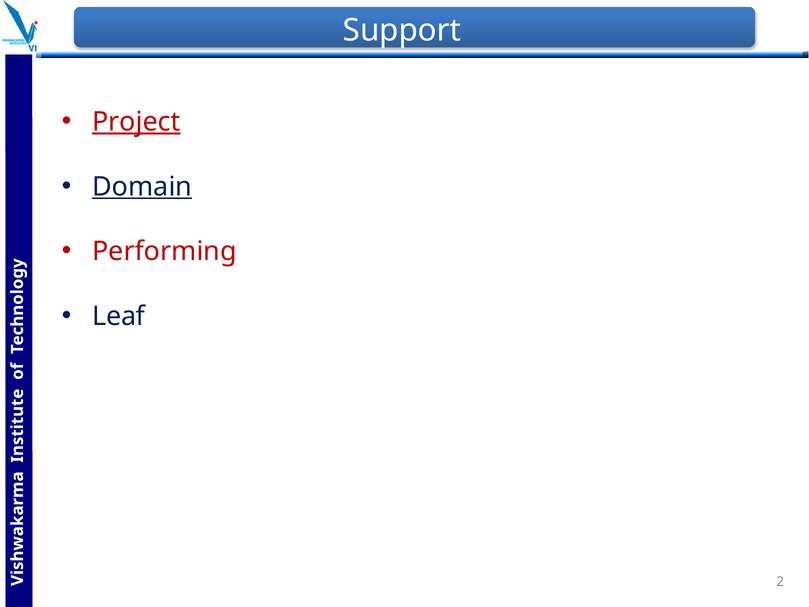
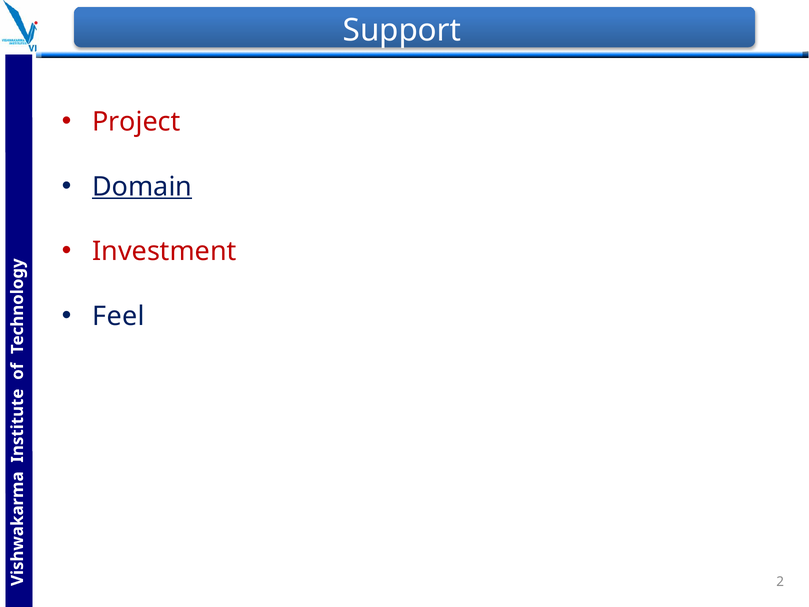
Project underline: present -> none
Performing: Performing -> Investment
Leaf: Leaf -> Feel
